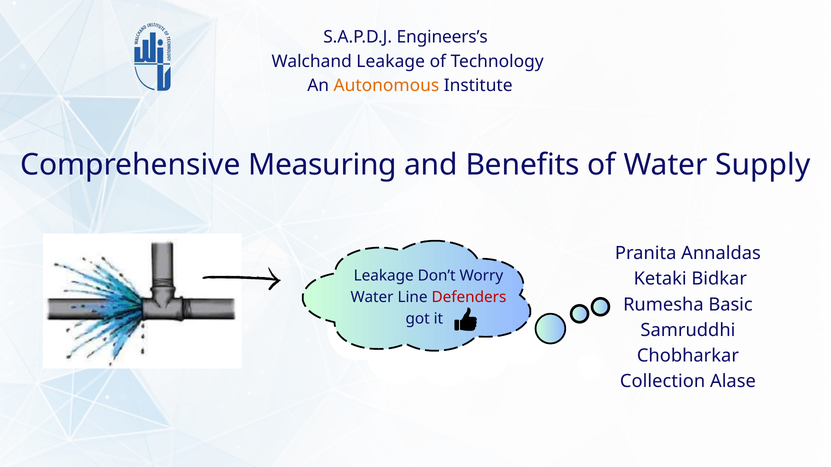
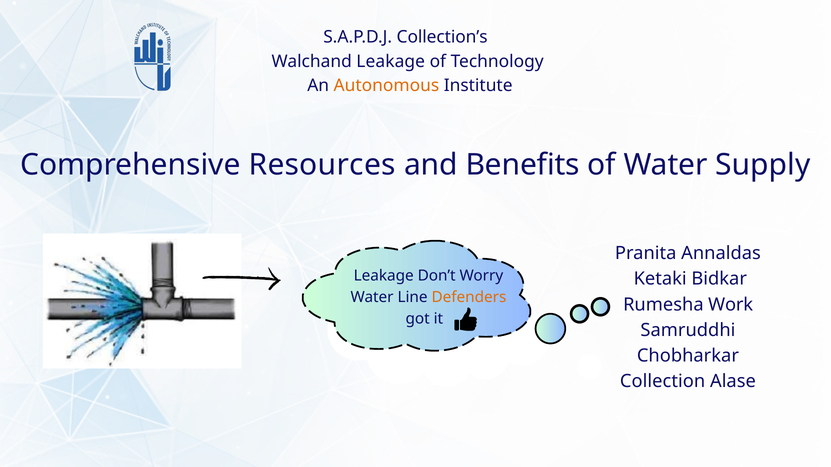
Engineers’s: Engineers’s -> Collection’s
Measuring: Measuring -> Resources
Defenders colour: red -> orange
Basic: Basic -> Work
